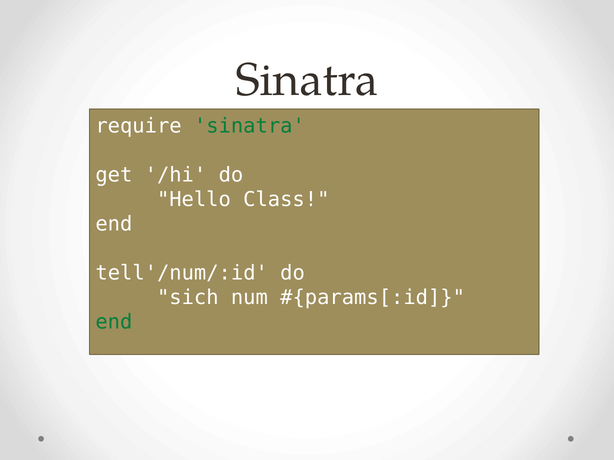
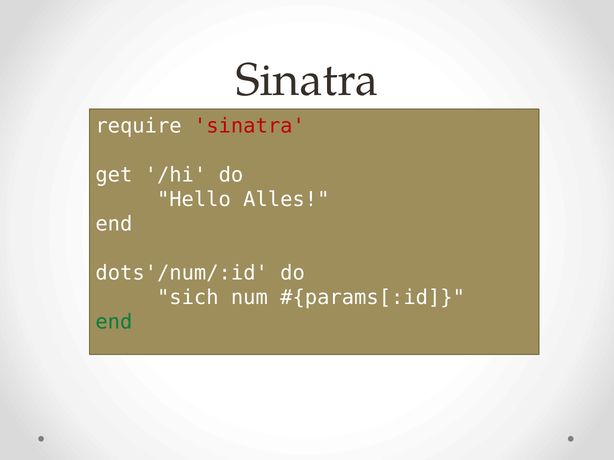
sinatra at (249, 126) colour: green -> red
Class: Class -> Alles
tell'/num/:id: tell'/num/:id -> dots'/num/:id
